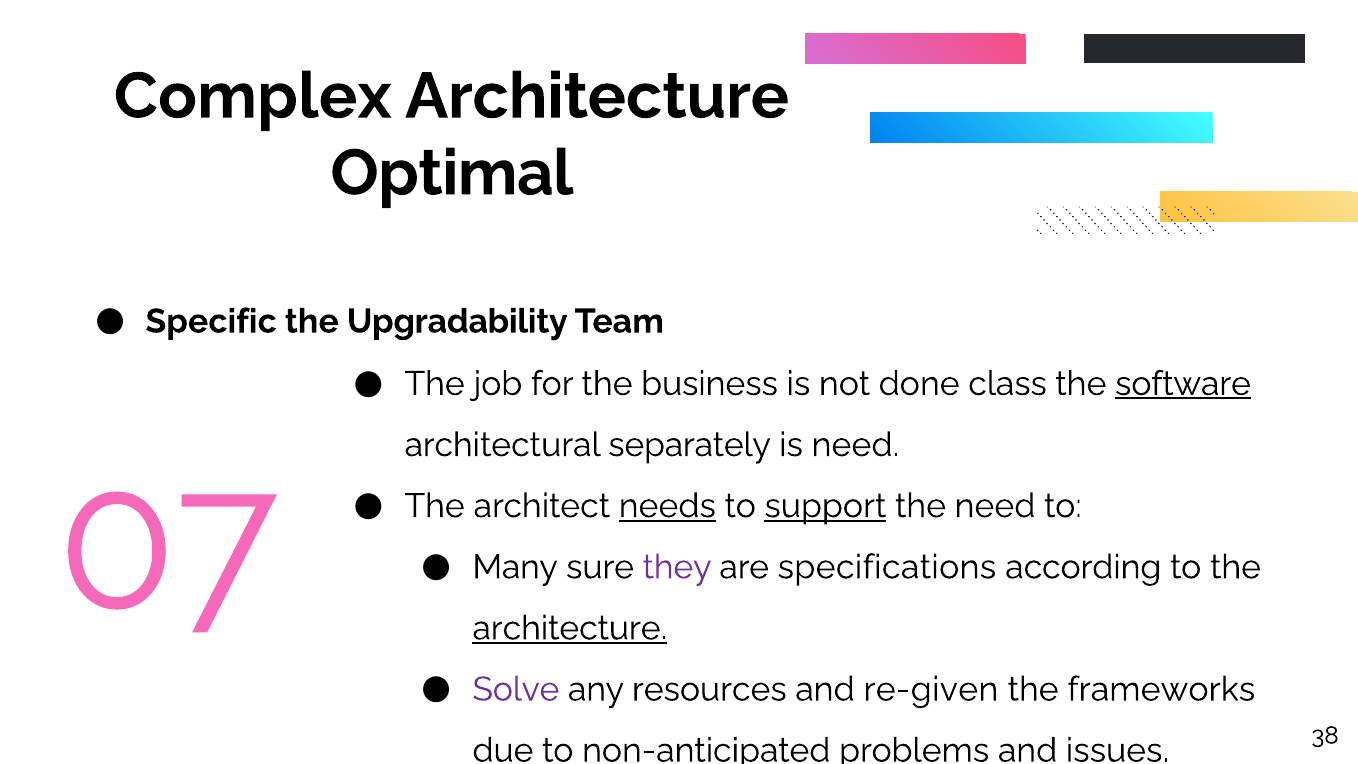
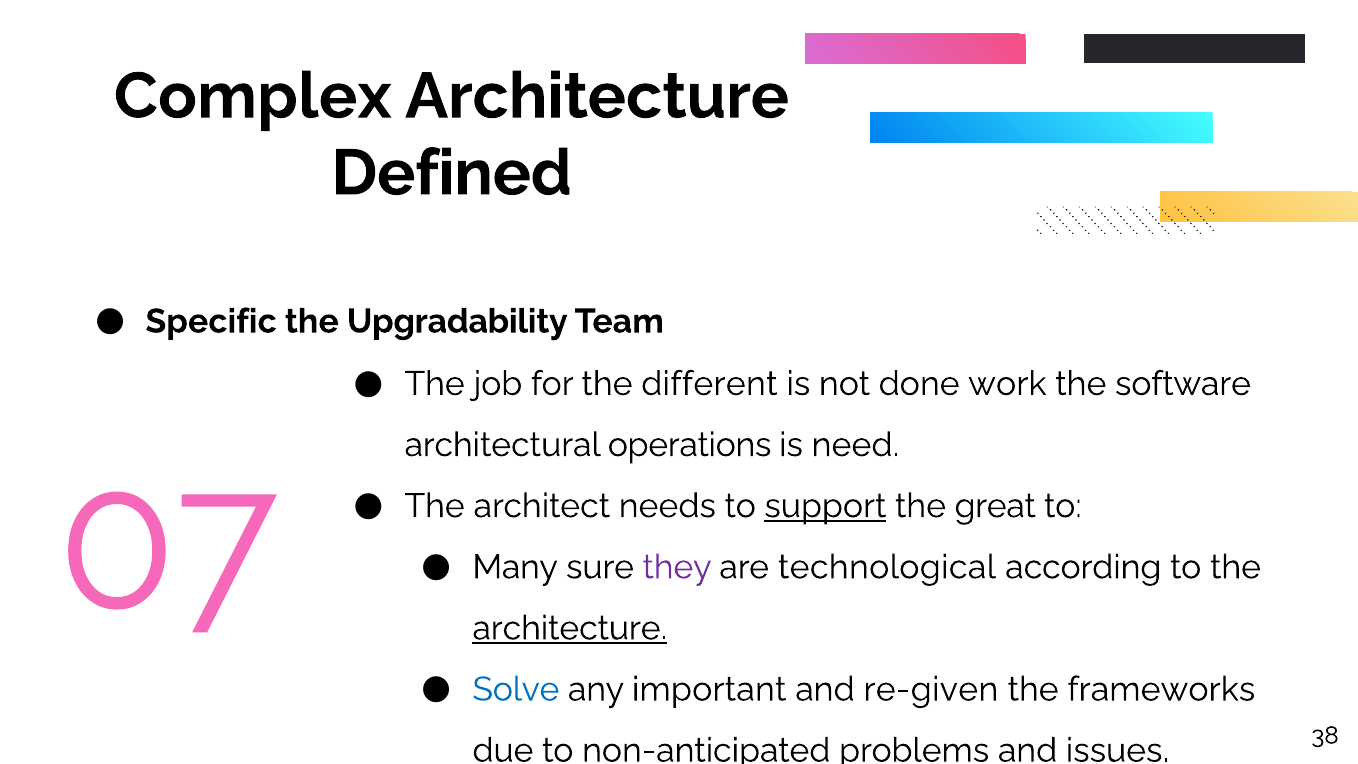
Optimal: Optimal -> Defined
business: business -> different
class: class -> work
software underline: present -> none
separately: separately -> operations
needs underline: present -> none
the need: need -> great
specifications: specifications -> technological
Solve colour: purple -> blue
resources: resources -> important
